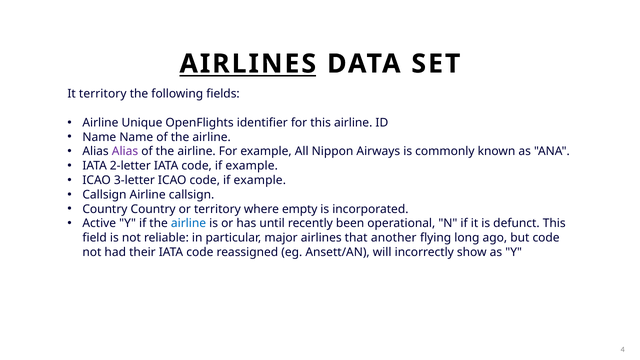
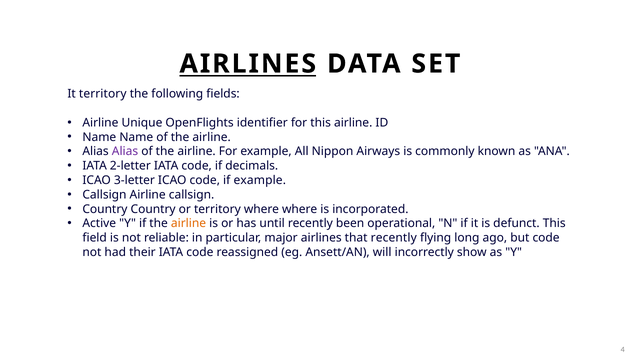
IATA code if example: example -> decimals
where empty: empty -> where
airline at (189, 224) colour: blue -> orange
that another: another -> recently
